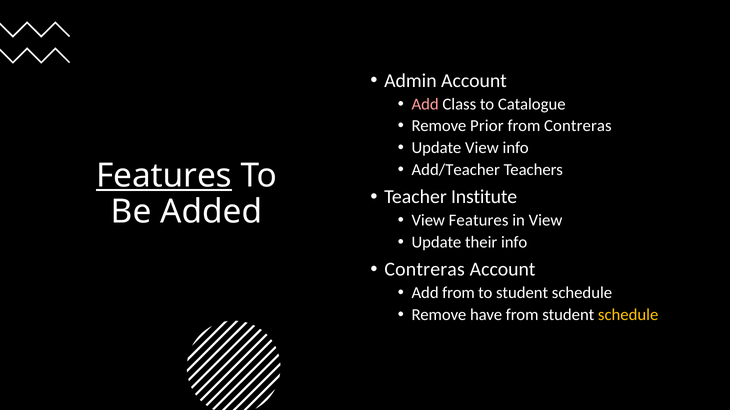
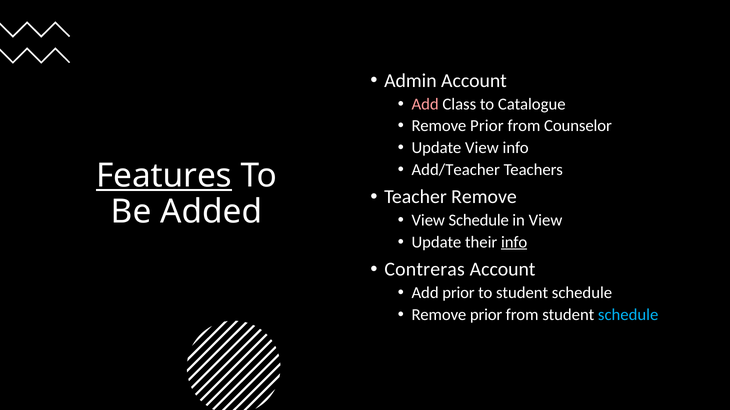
from Contreras: Contreras -> Counselor
Teacher Institute: Institute -> Remove
View Features: Features -> Schedule
info at (514, 242) underline: none -> present
Add from: from -> prior
have at (486, 315): have -> prior
schedule at (628, 315) colour: yellow -> light blue
